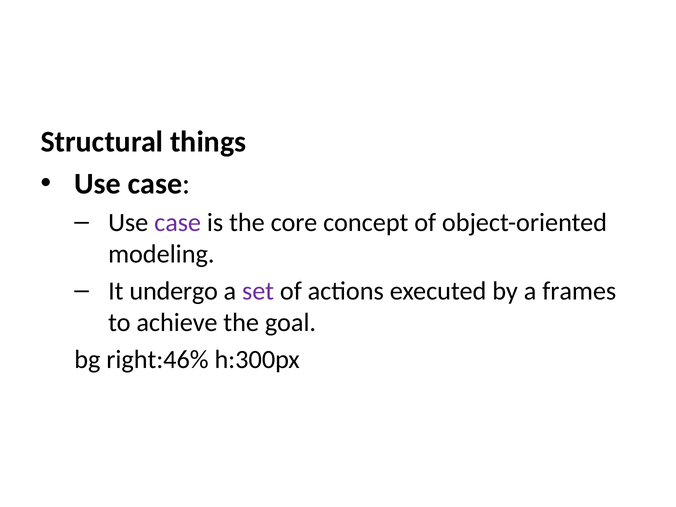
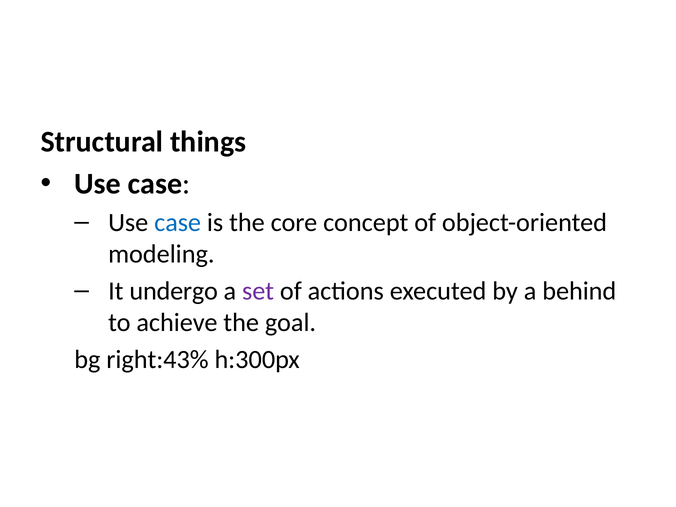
case at (178, 223) colour: purple -> blue
frames: frames -> behind
right:46%: right:46% -> right:43%
